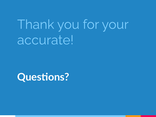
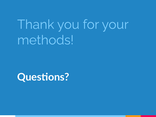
accurate: accurate -> methods
